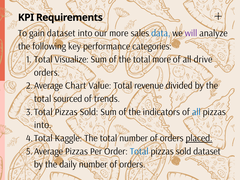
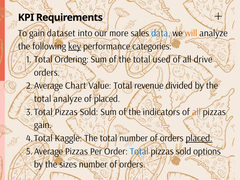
will colour: purple -> orange
key underline: none -> present
Visualize: Visualize -> Ordering
total more: more -> used
total sourced: sourced -> analyze
of trends: trends -> placed
all at (196, 112) colour: blue -> orange
into at (43, 125): into -> gain
sold dataset: dataset -> options
daily: daily -> sizes
